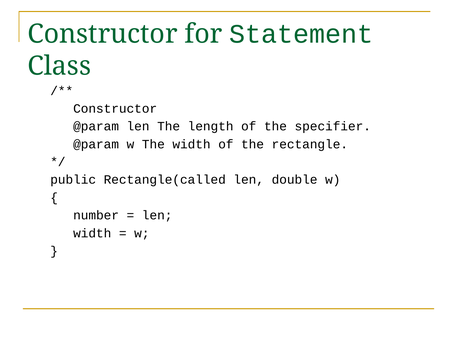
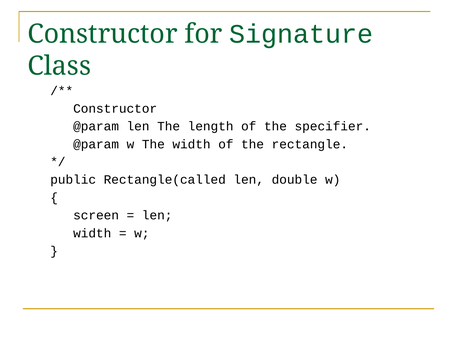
Statement: Statement -> Signature
number: number -> screen
